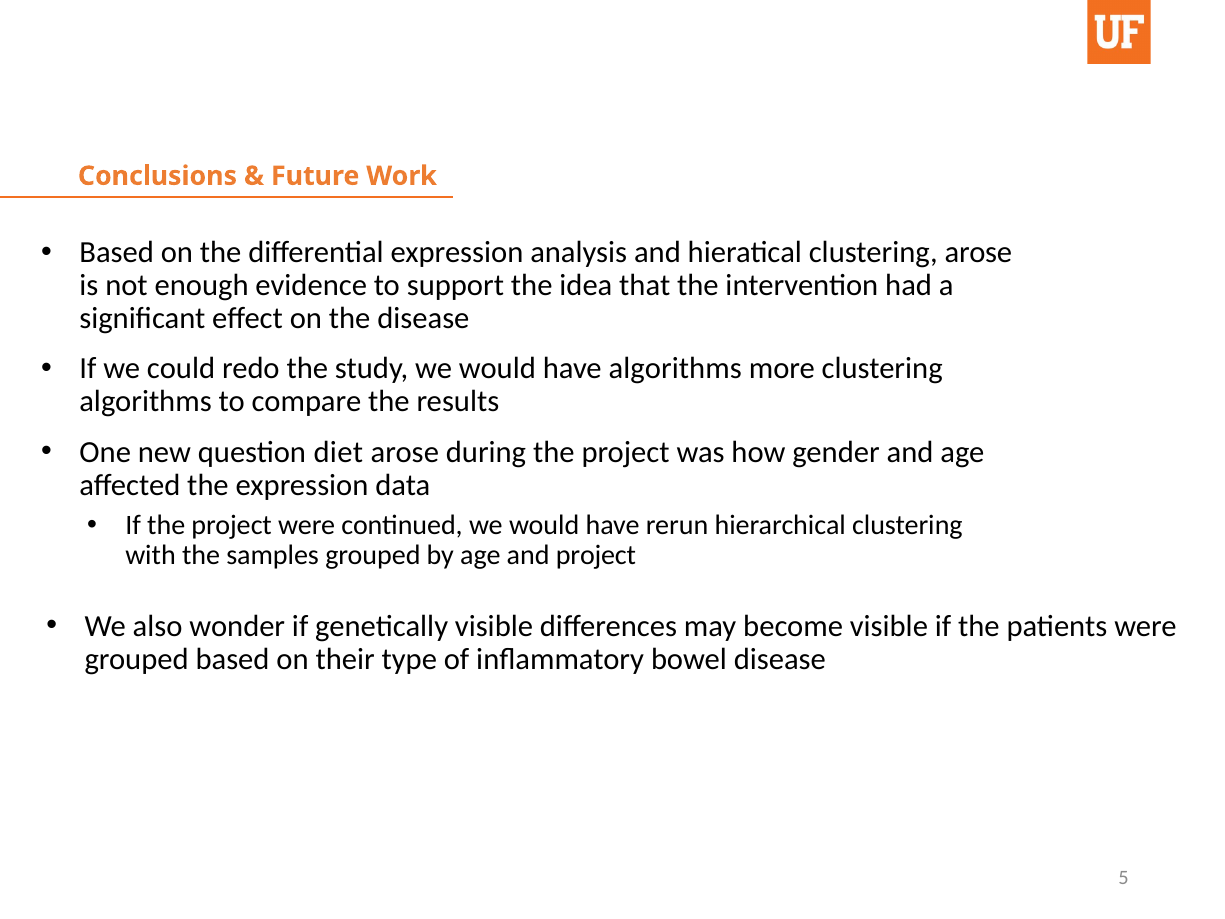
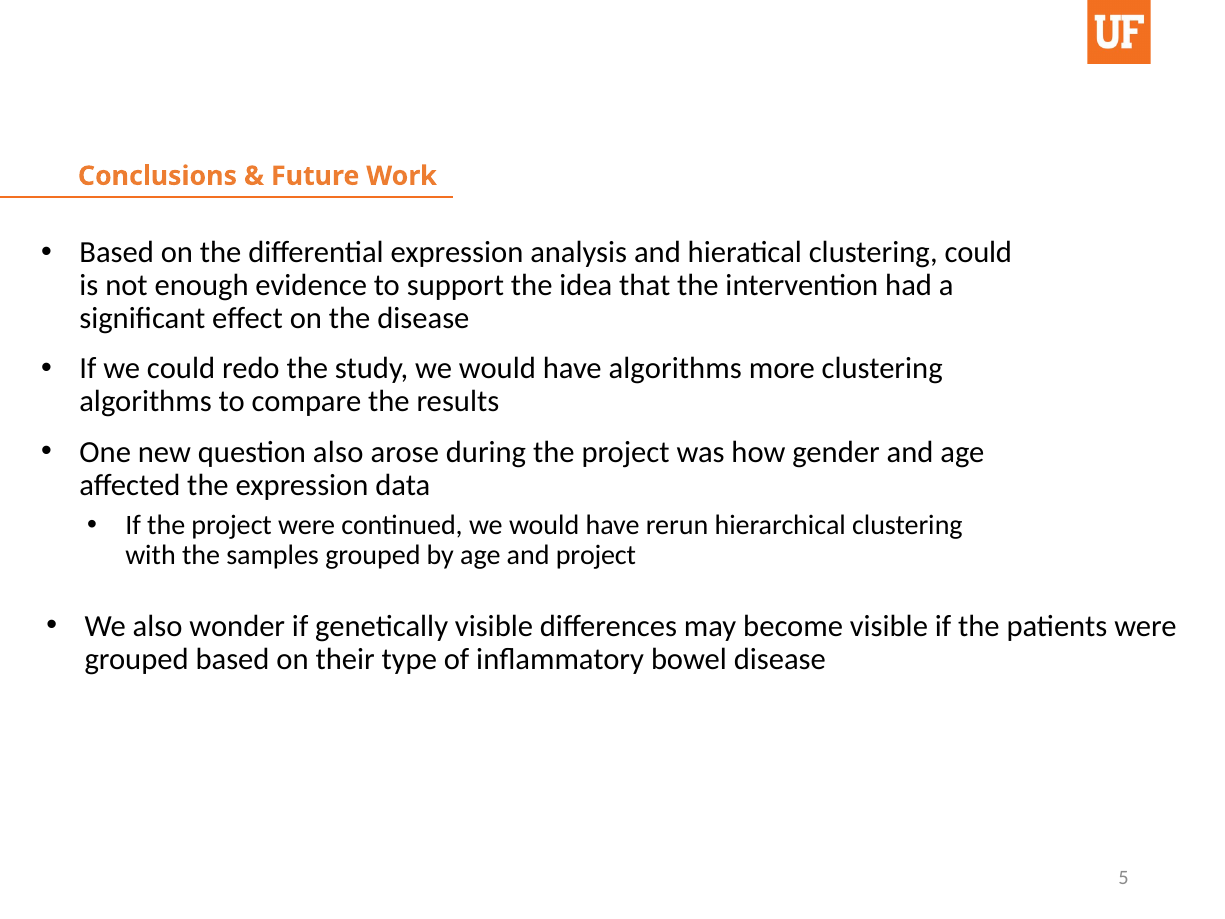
clustering arose: arose -> could
question diet: diet -> also
